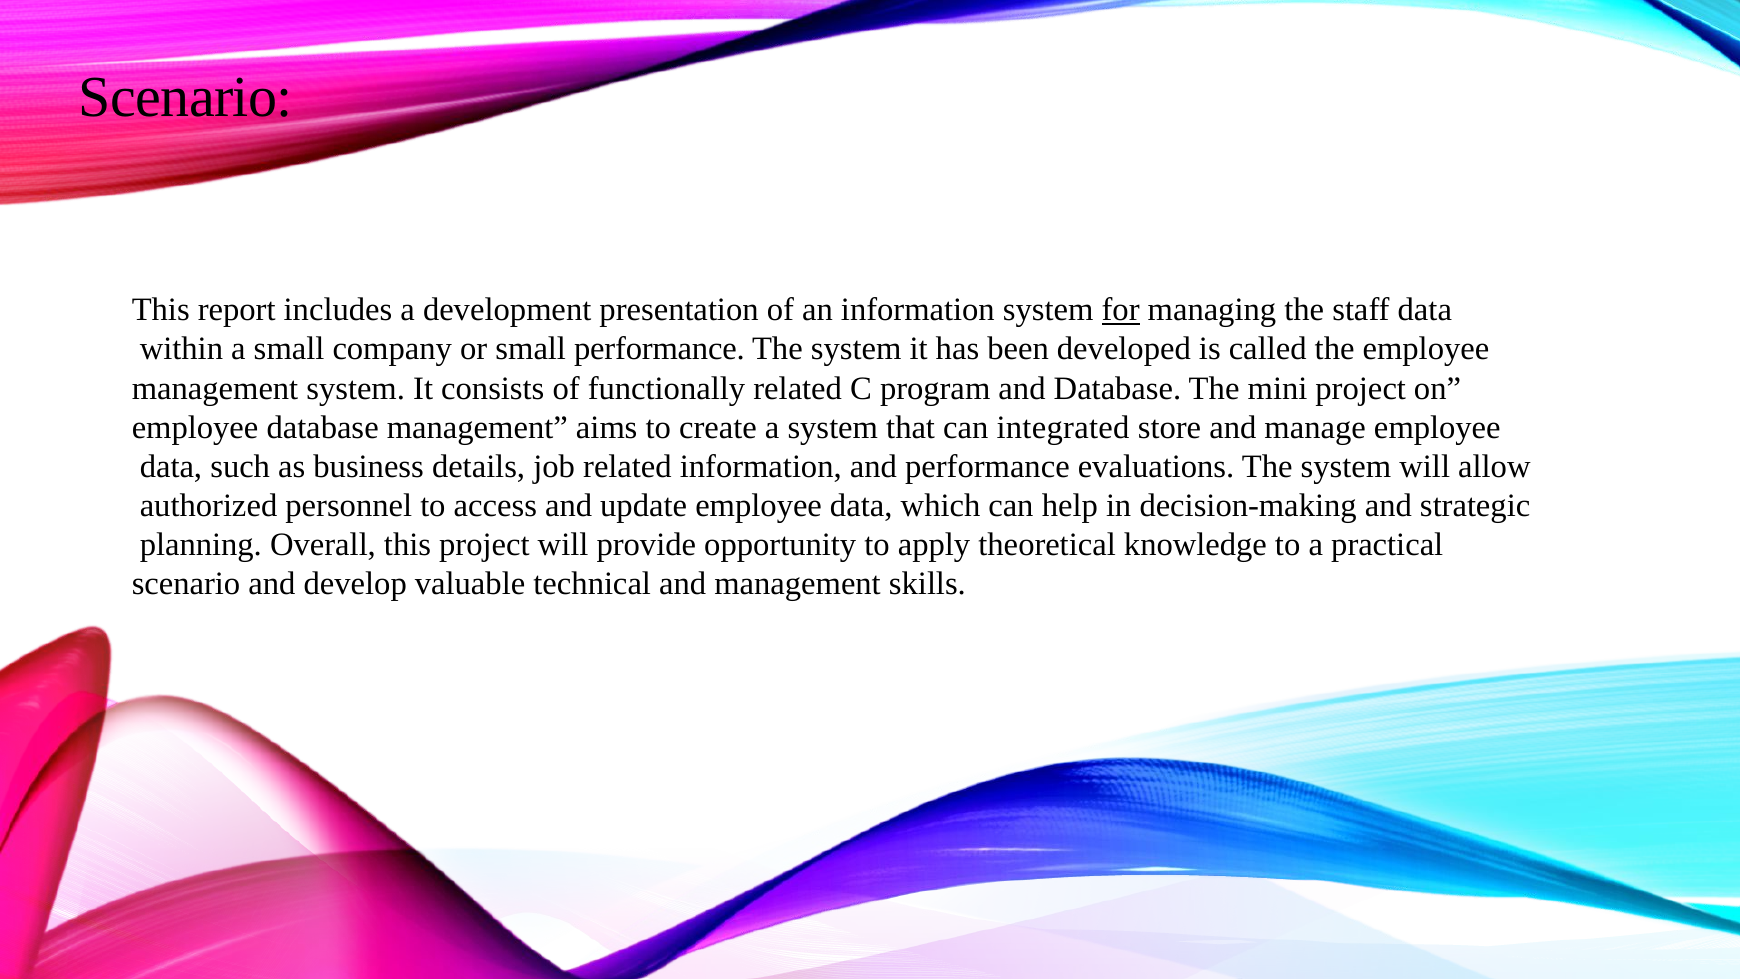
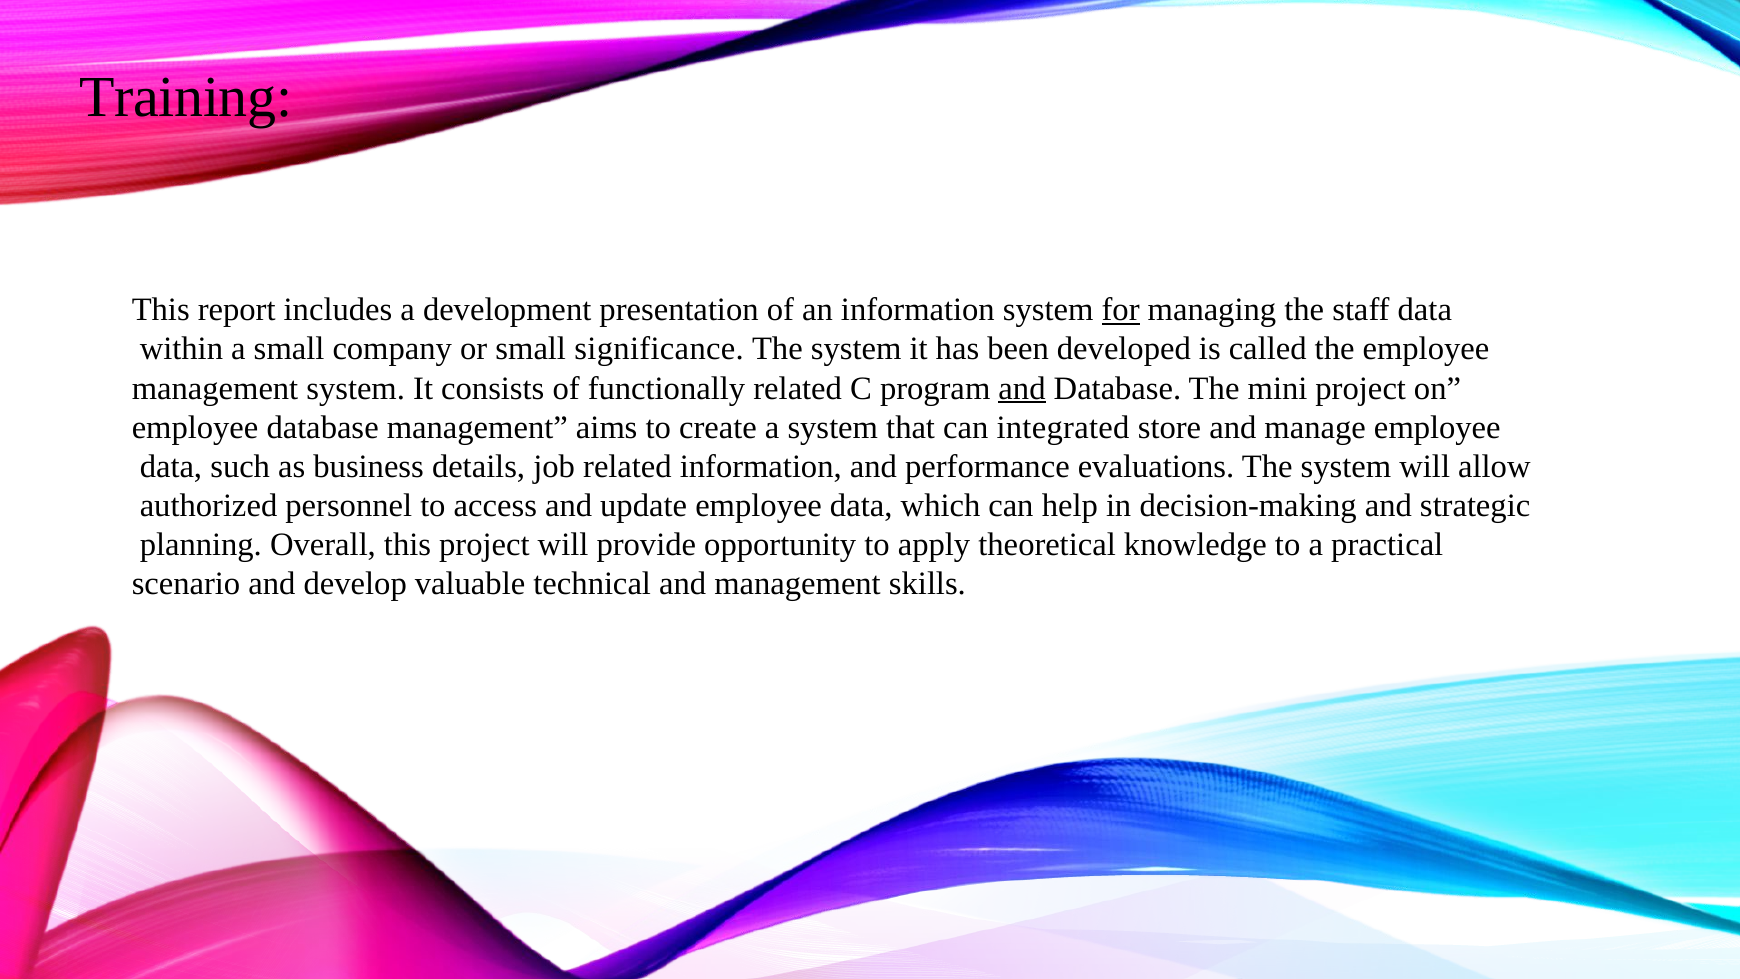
Scenario at (186, 98): Scenario -> Training
small performance: performance -> significance
and at (1022, 388) underline: none -> present
